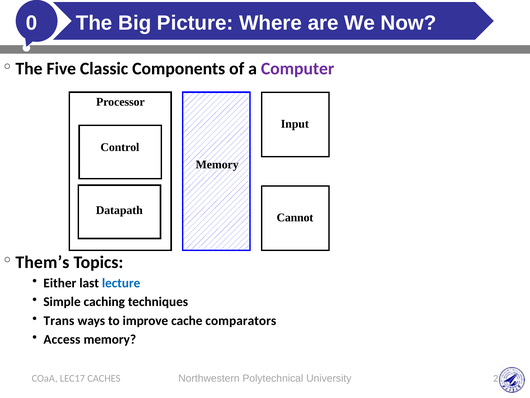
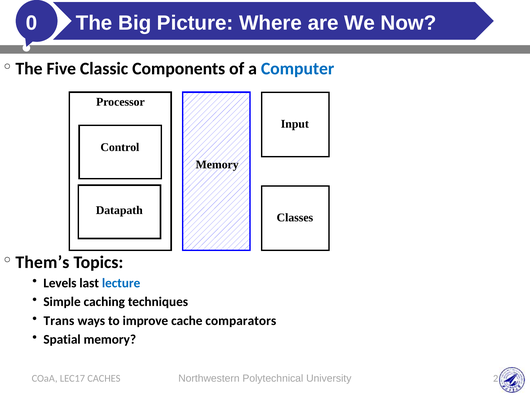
Computer colour: purple -> blue
Cannot: Cannot -> Classes
Either: Either -> Levels
Access: Access -> Spatial
